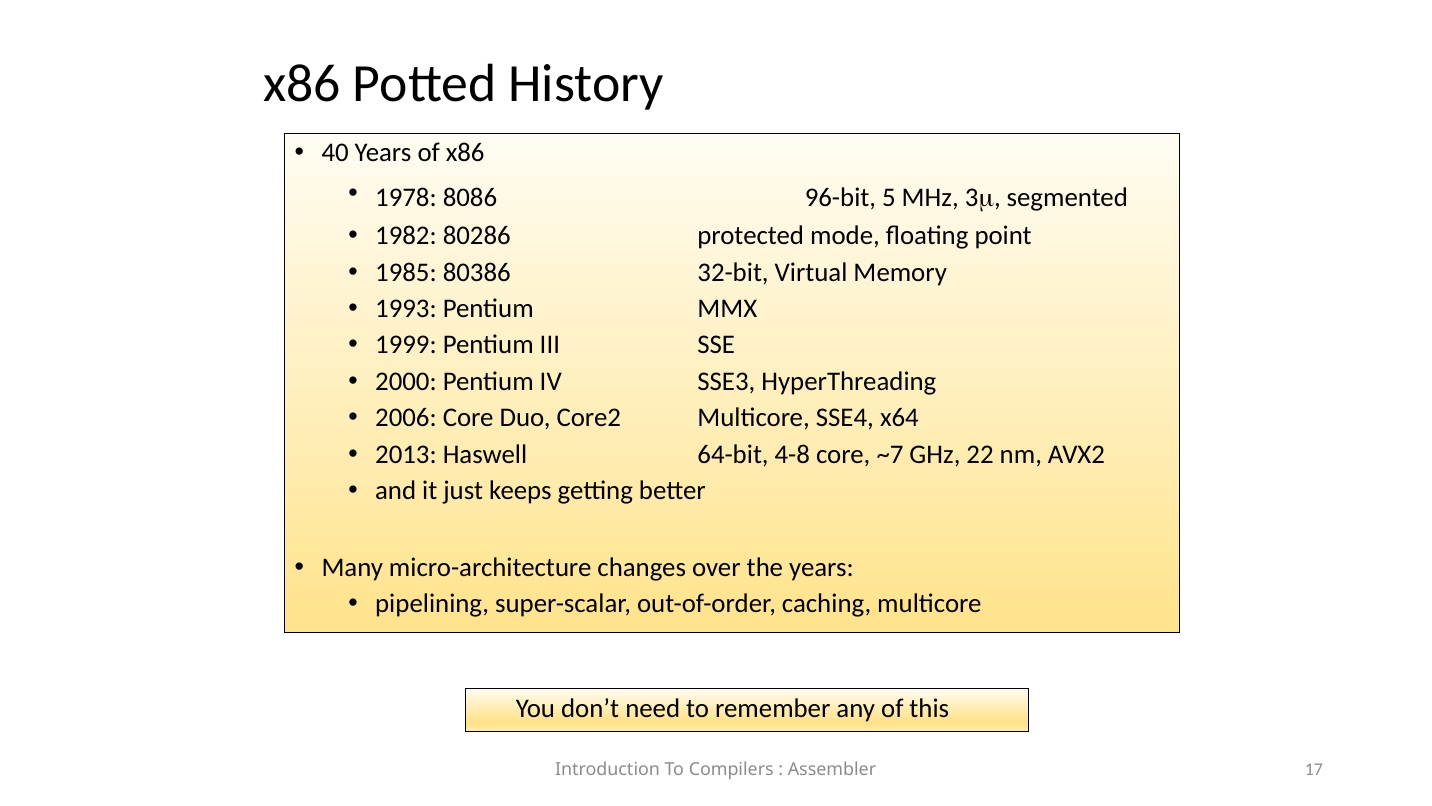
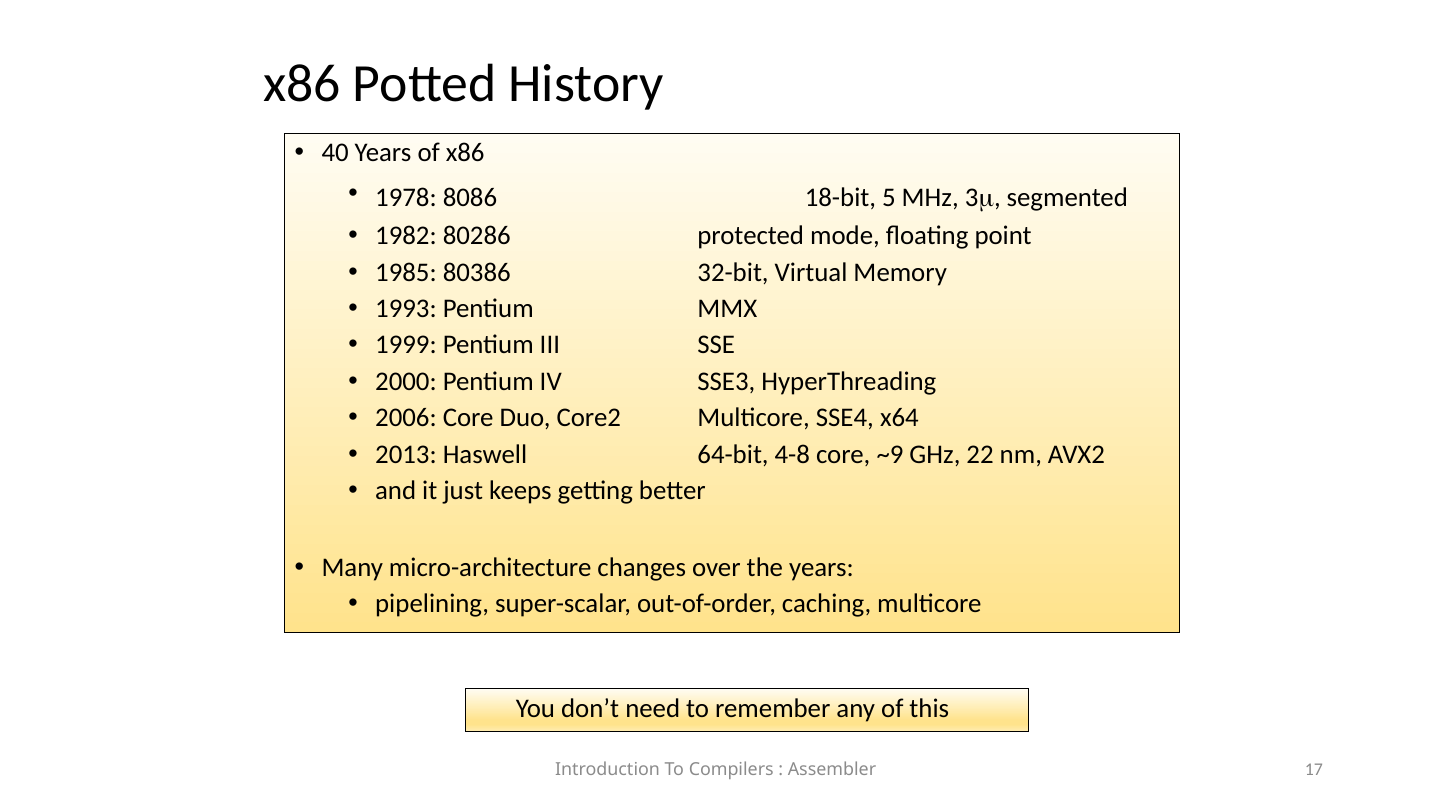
96-bit: 96-bit -> 18-bit
~7: ~7 -> ~9
